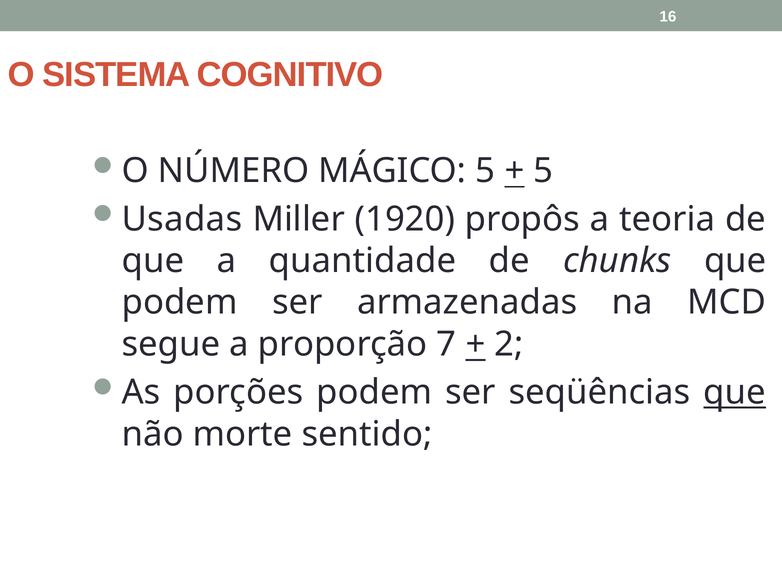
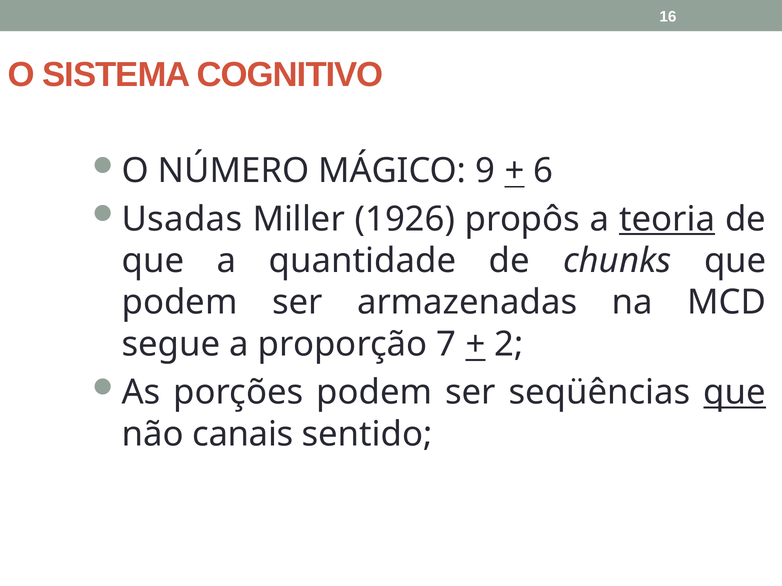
MÁGICO 5: 5 -> 9
5 at (543, 171): 5 -> 6
1920: 1920 -> 1926
teoria underline: none -> present
morte: morte -> canais
